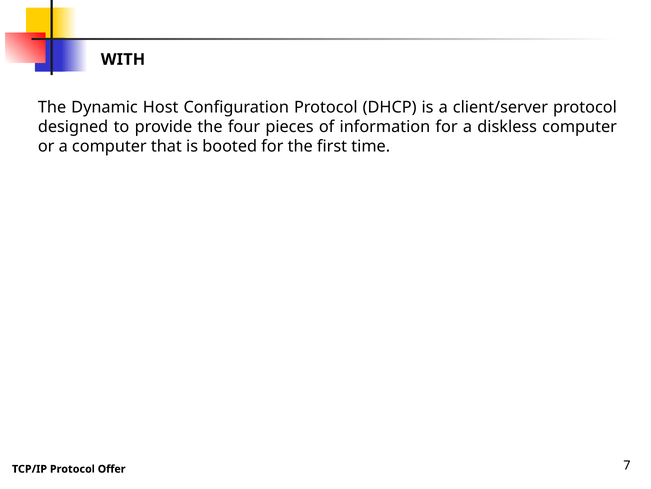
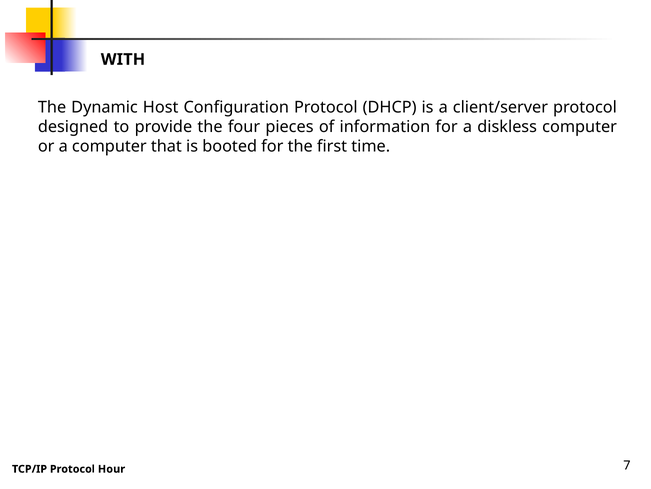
Offer: Offer -> Hour
